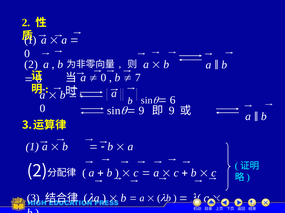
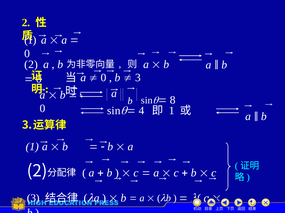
7 at (138, 78): 7 -> 3
6: 6 -> 8
9 at (172, 111): 9 -> 1
sin 9: 9 -> 4
